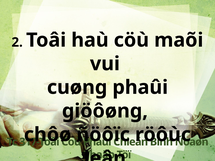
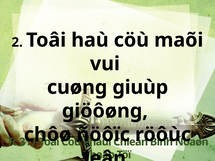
cuøng phaûi: phaûi -> giuùp
